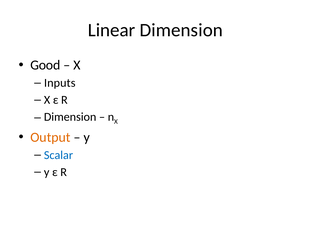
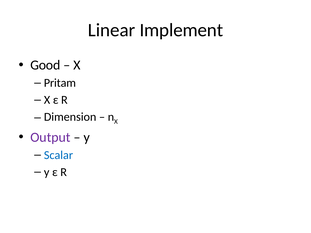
Linear Dimension: Dimension -> Implement
Inputs: Inputs -> Pritam
Output colour: orange -> purple
